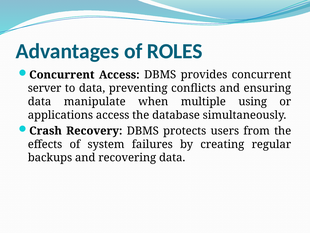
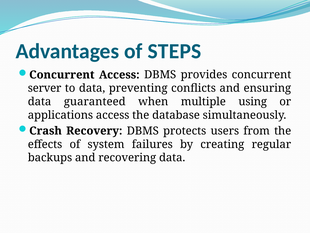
ROLES: ROLES -> STEPS
manipulate: manipulate -> guaranteed
